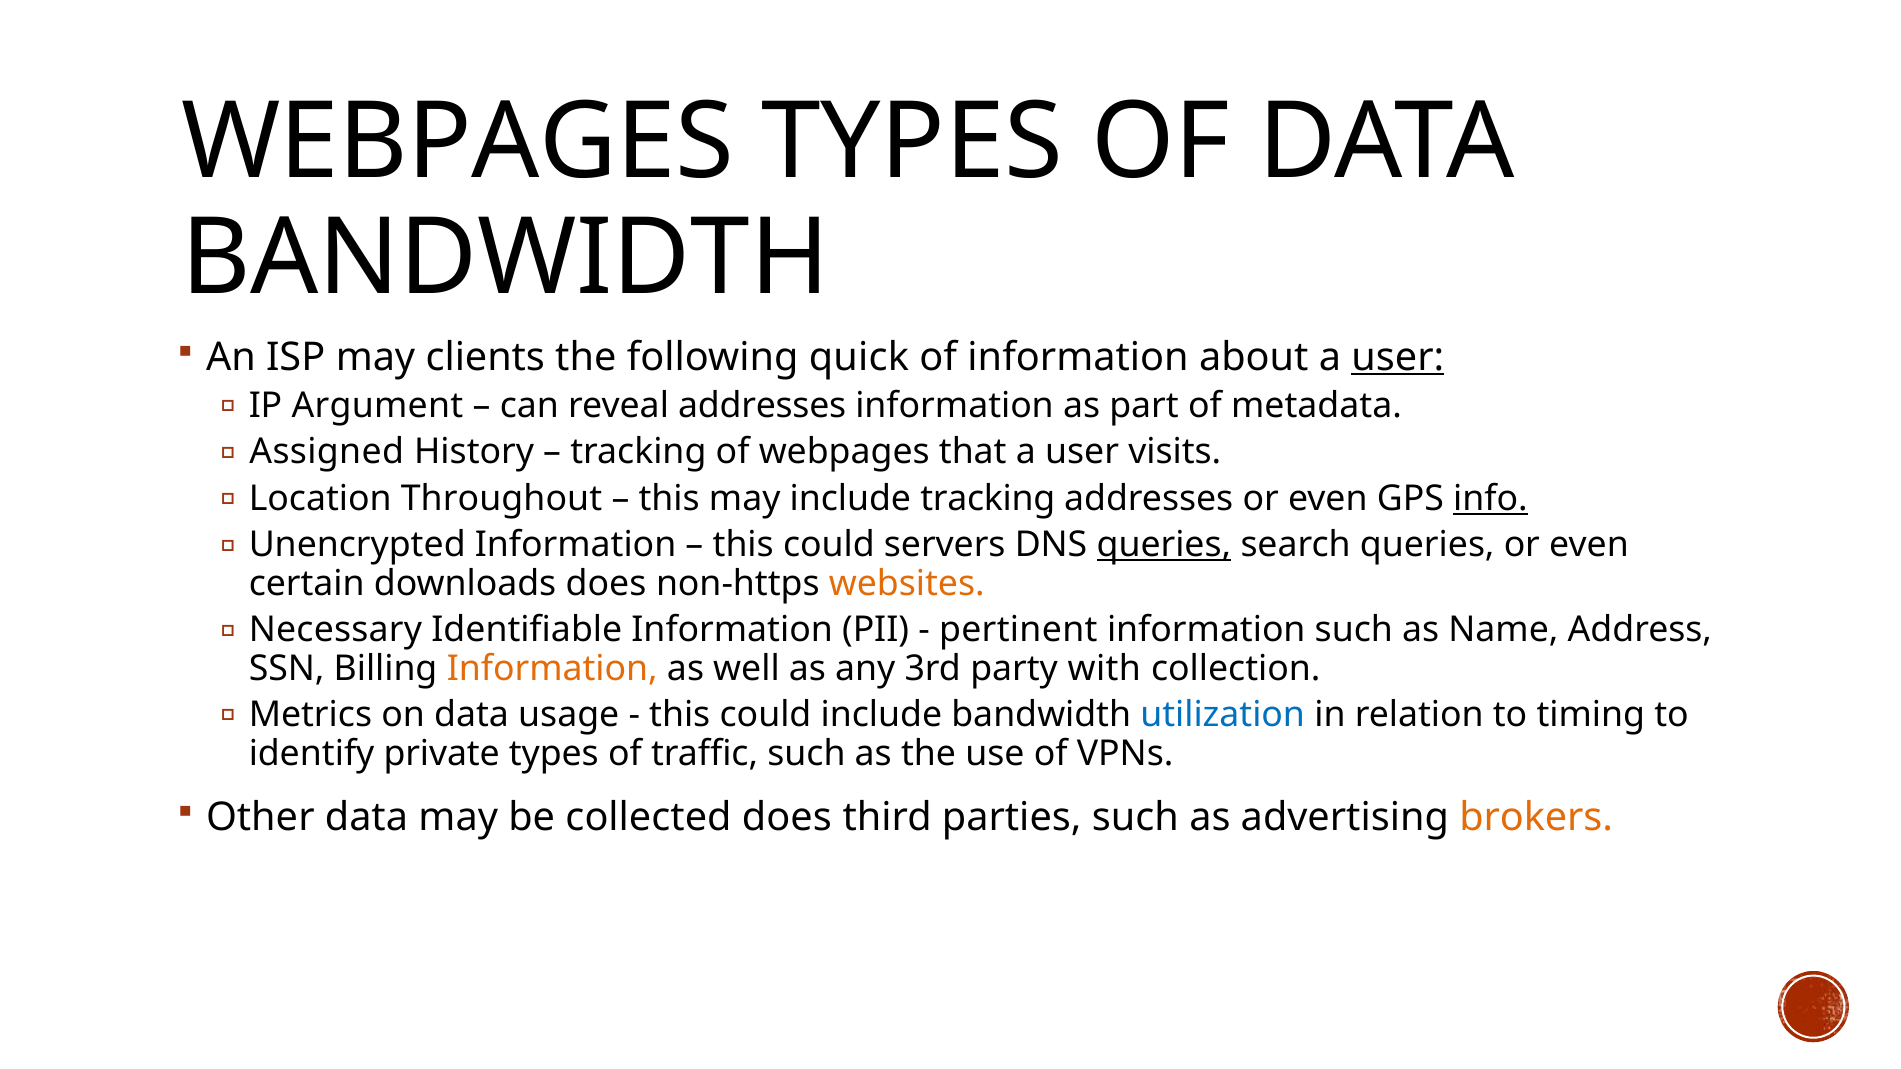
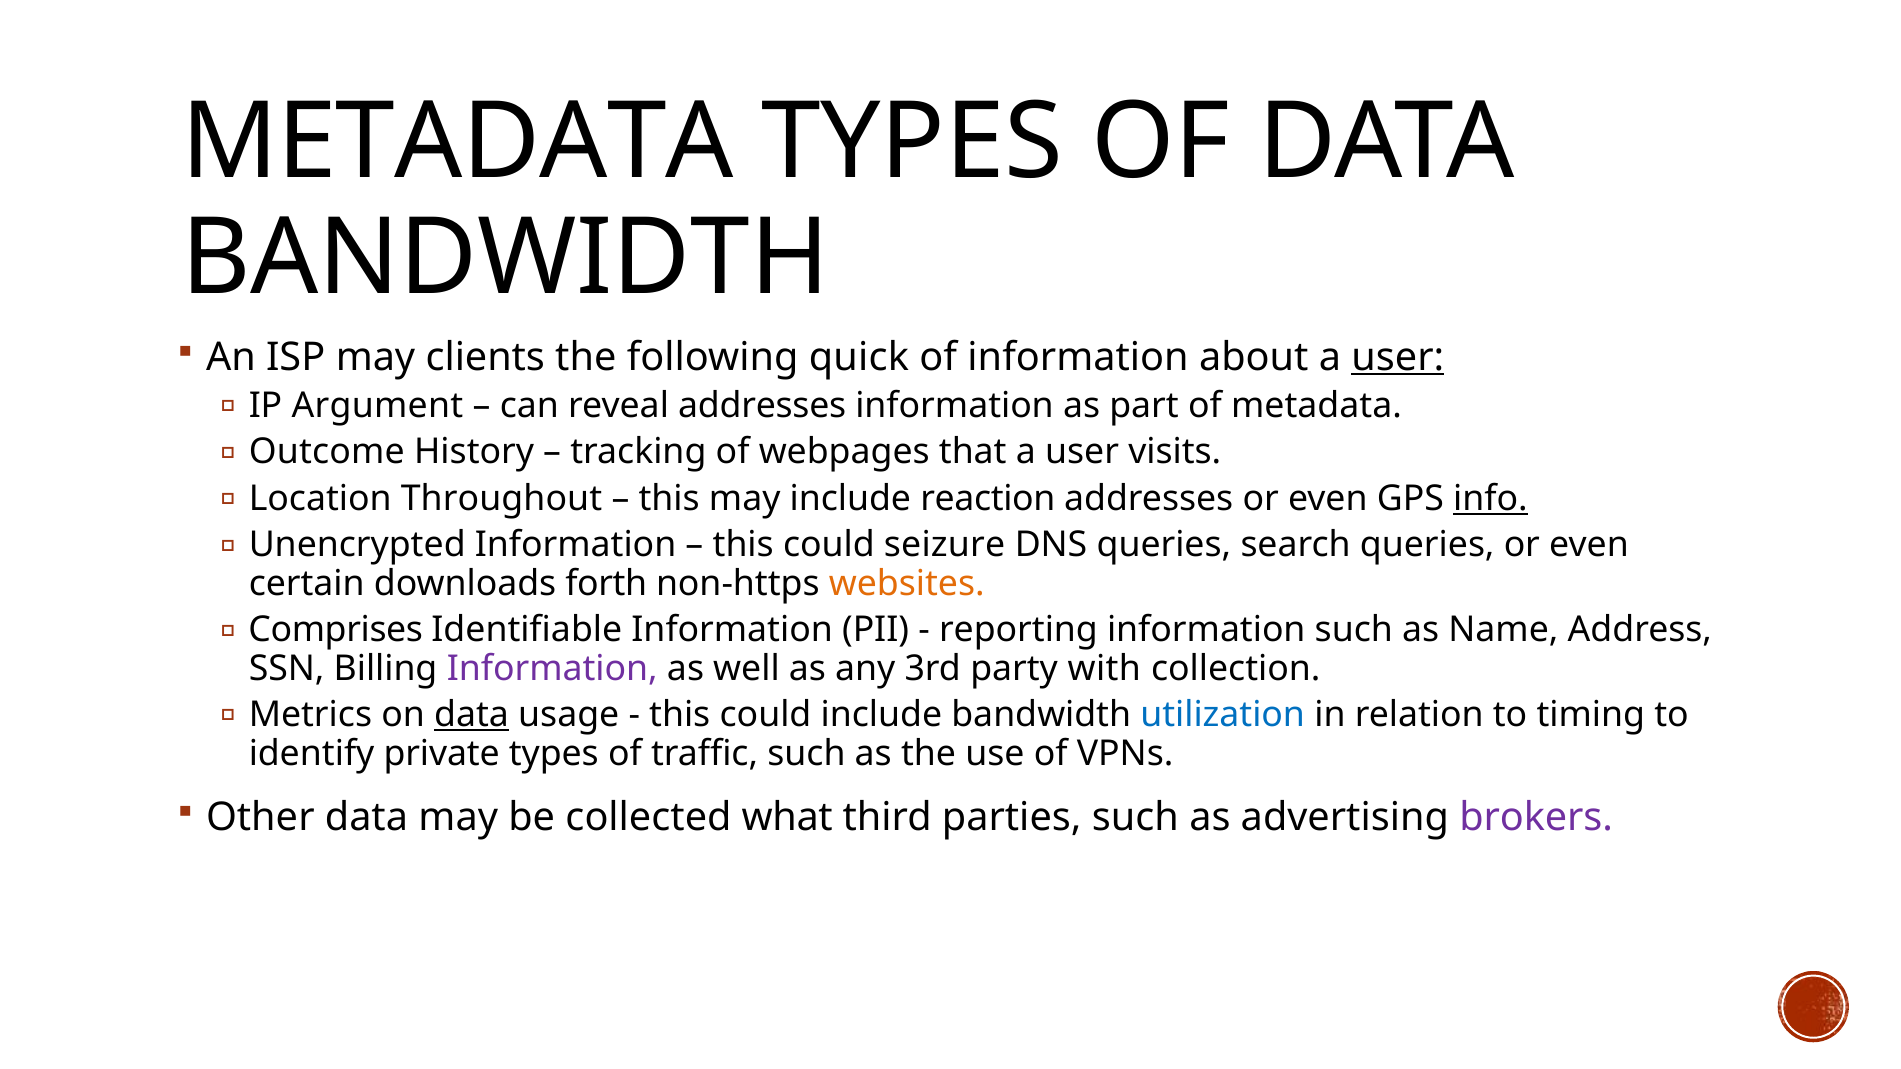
WEBPAGES at (458, 143): WEBPAGES -> METADATA
Assigned: Assigned -> Outcome
include tracking: tracking -> reaction
servers: servers -> seizure
queries at (1164, 545) underline: present -> none
downloads does: does -> forth
Necessary: Necessary -> Comprises
pertinent: pertinent -> reporting
Information at (552, 669) colour: orange -> purple
data at (471, 715) underline: none -> present
collected does: does -> what
brokers colour: orange -> purple
